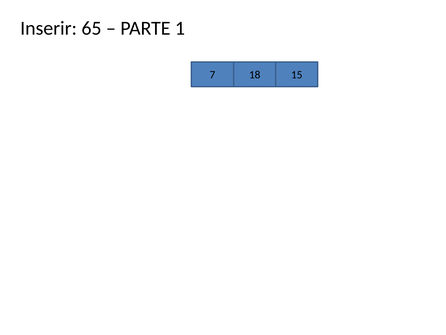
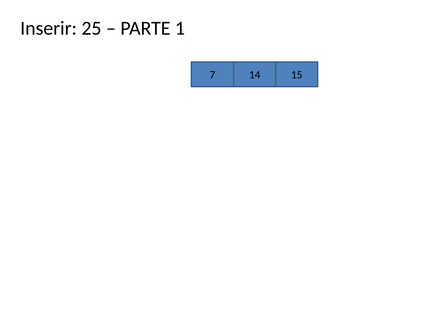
65: 65 -> 25
18: 18 -> 14
